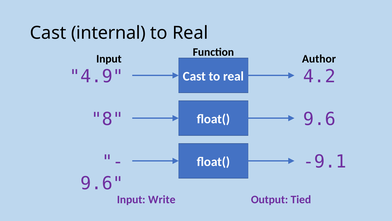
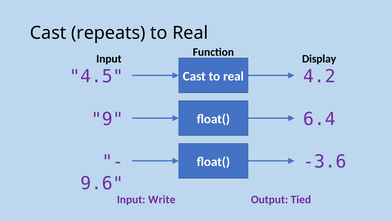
internal: internal -> repeats
Author: Author -> Display
4.9: 4.9 -> 4.5
8: 8 -> 9
float( 9.6: 9.6 -> 6.4
-9.1: -9.1 -> -3.6
